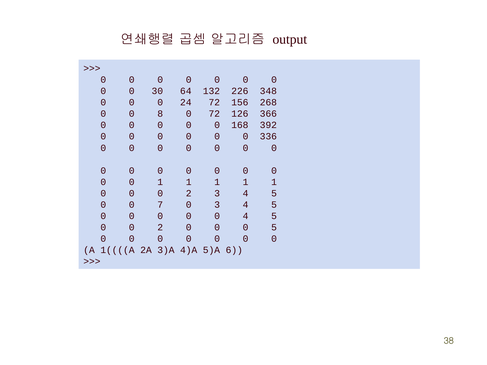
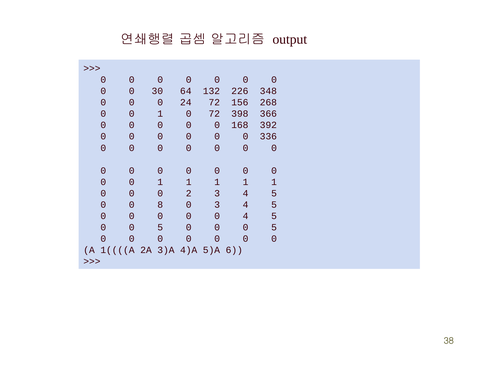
8 at (160, 114): 8 -> 1
126: 126 -> 398
7: 7 -> 8
2 at (160, 228): 2 -> 5
